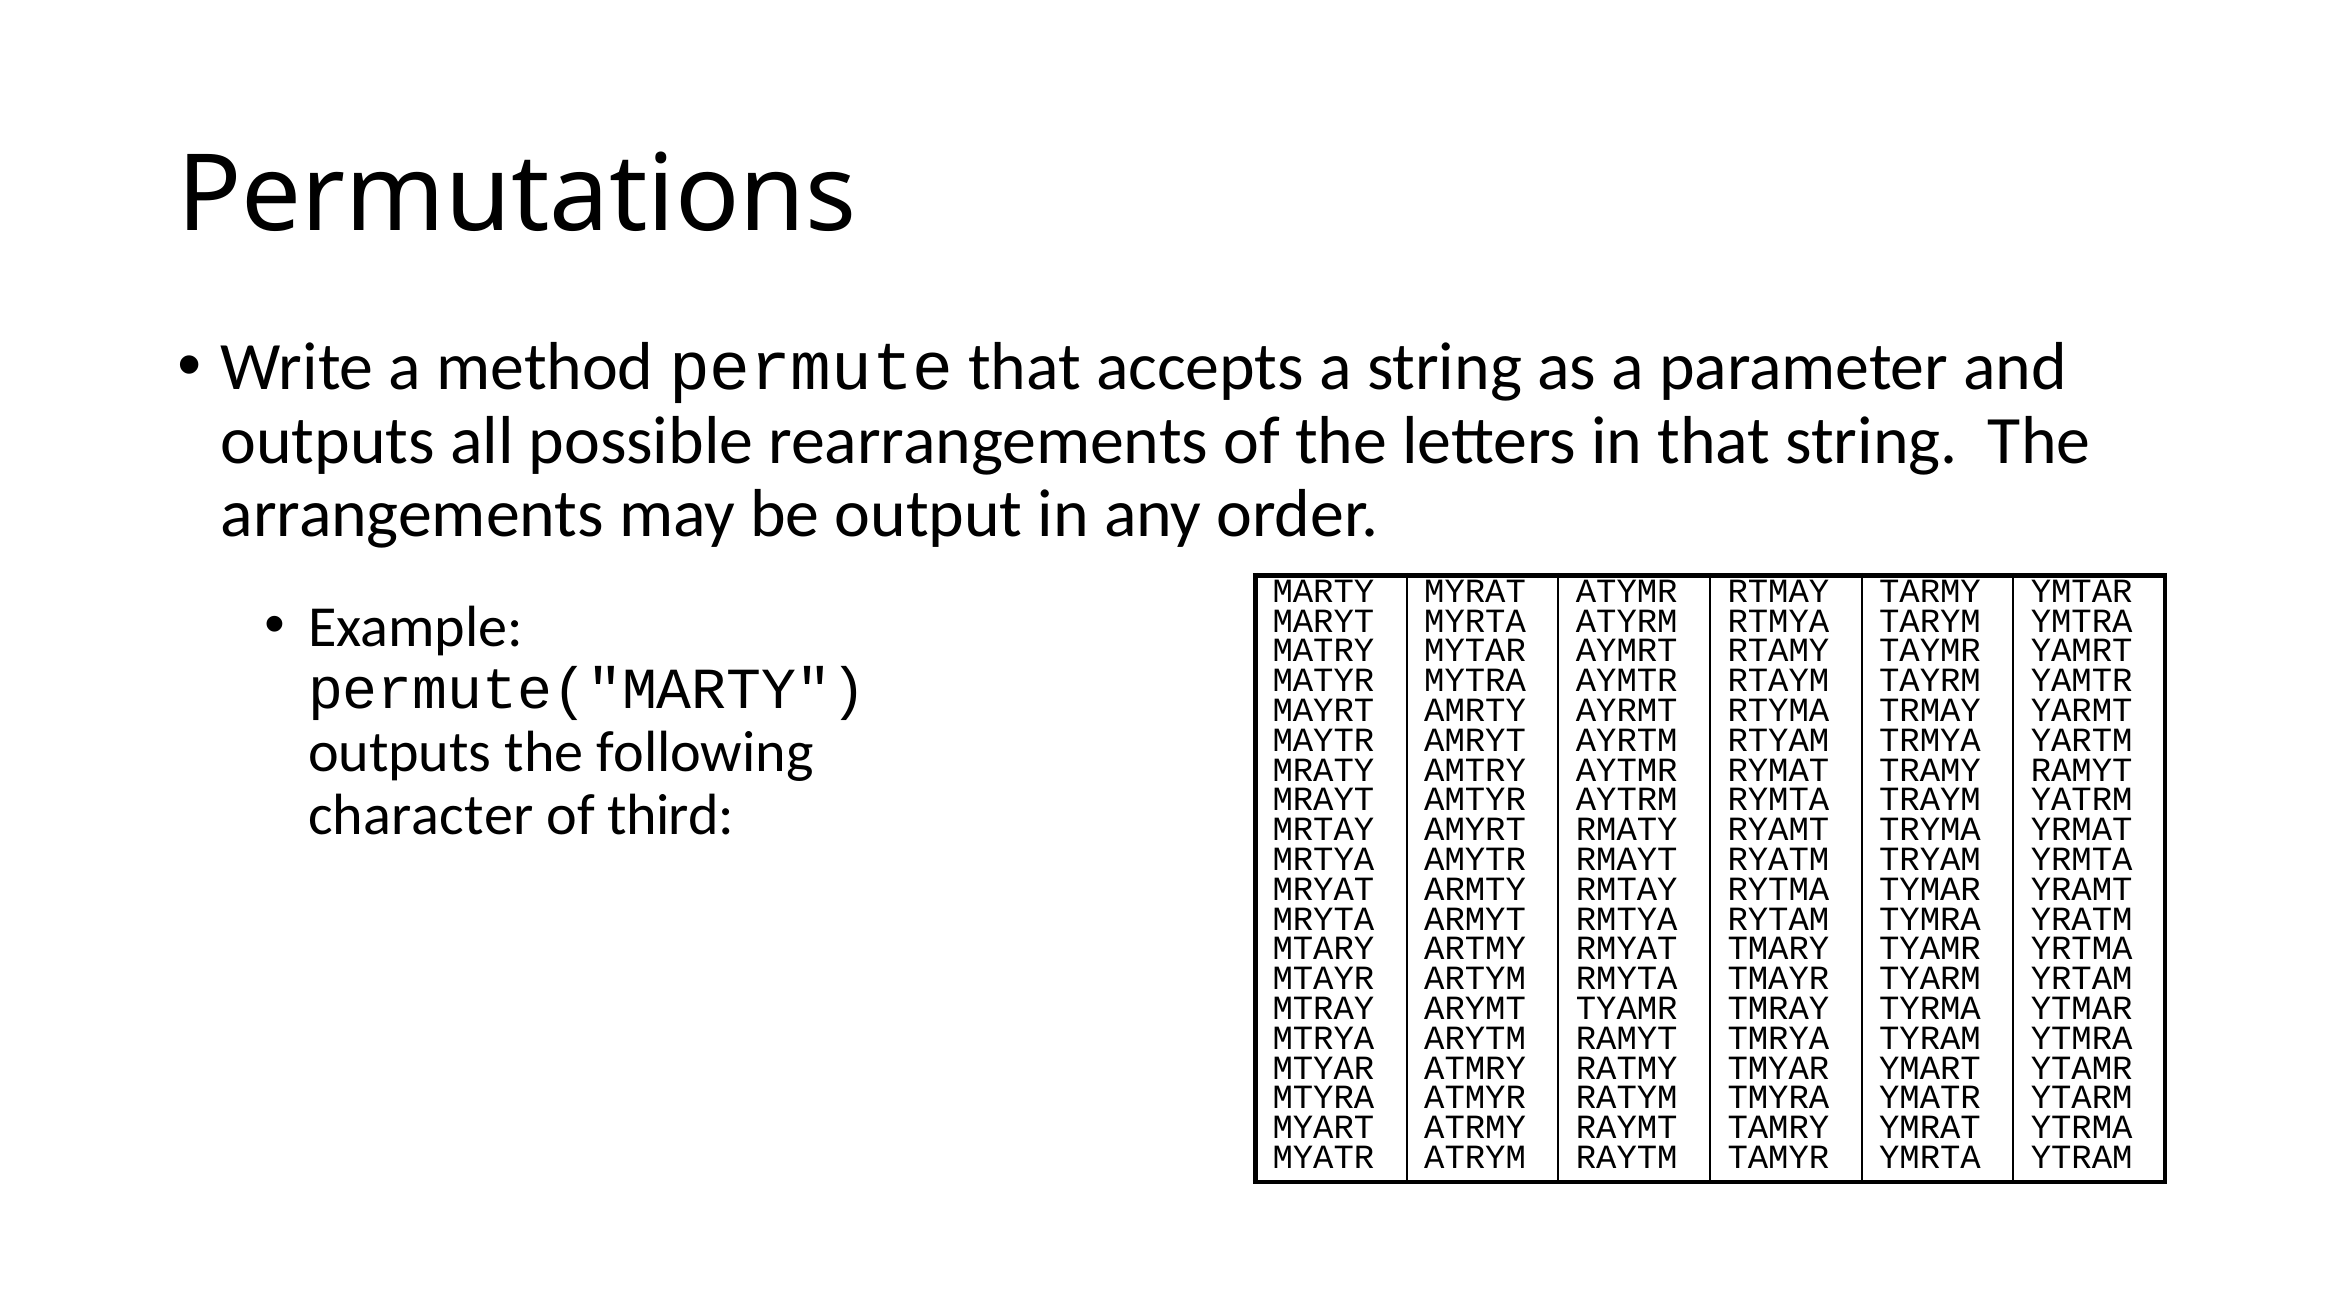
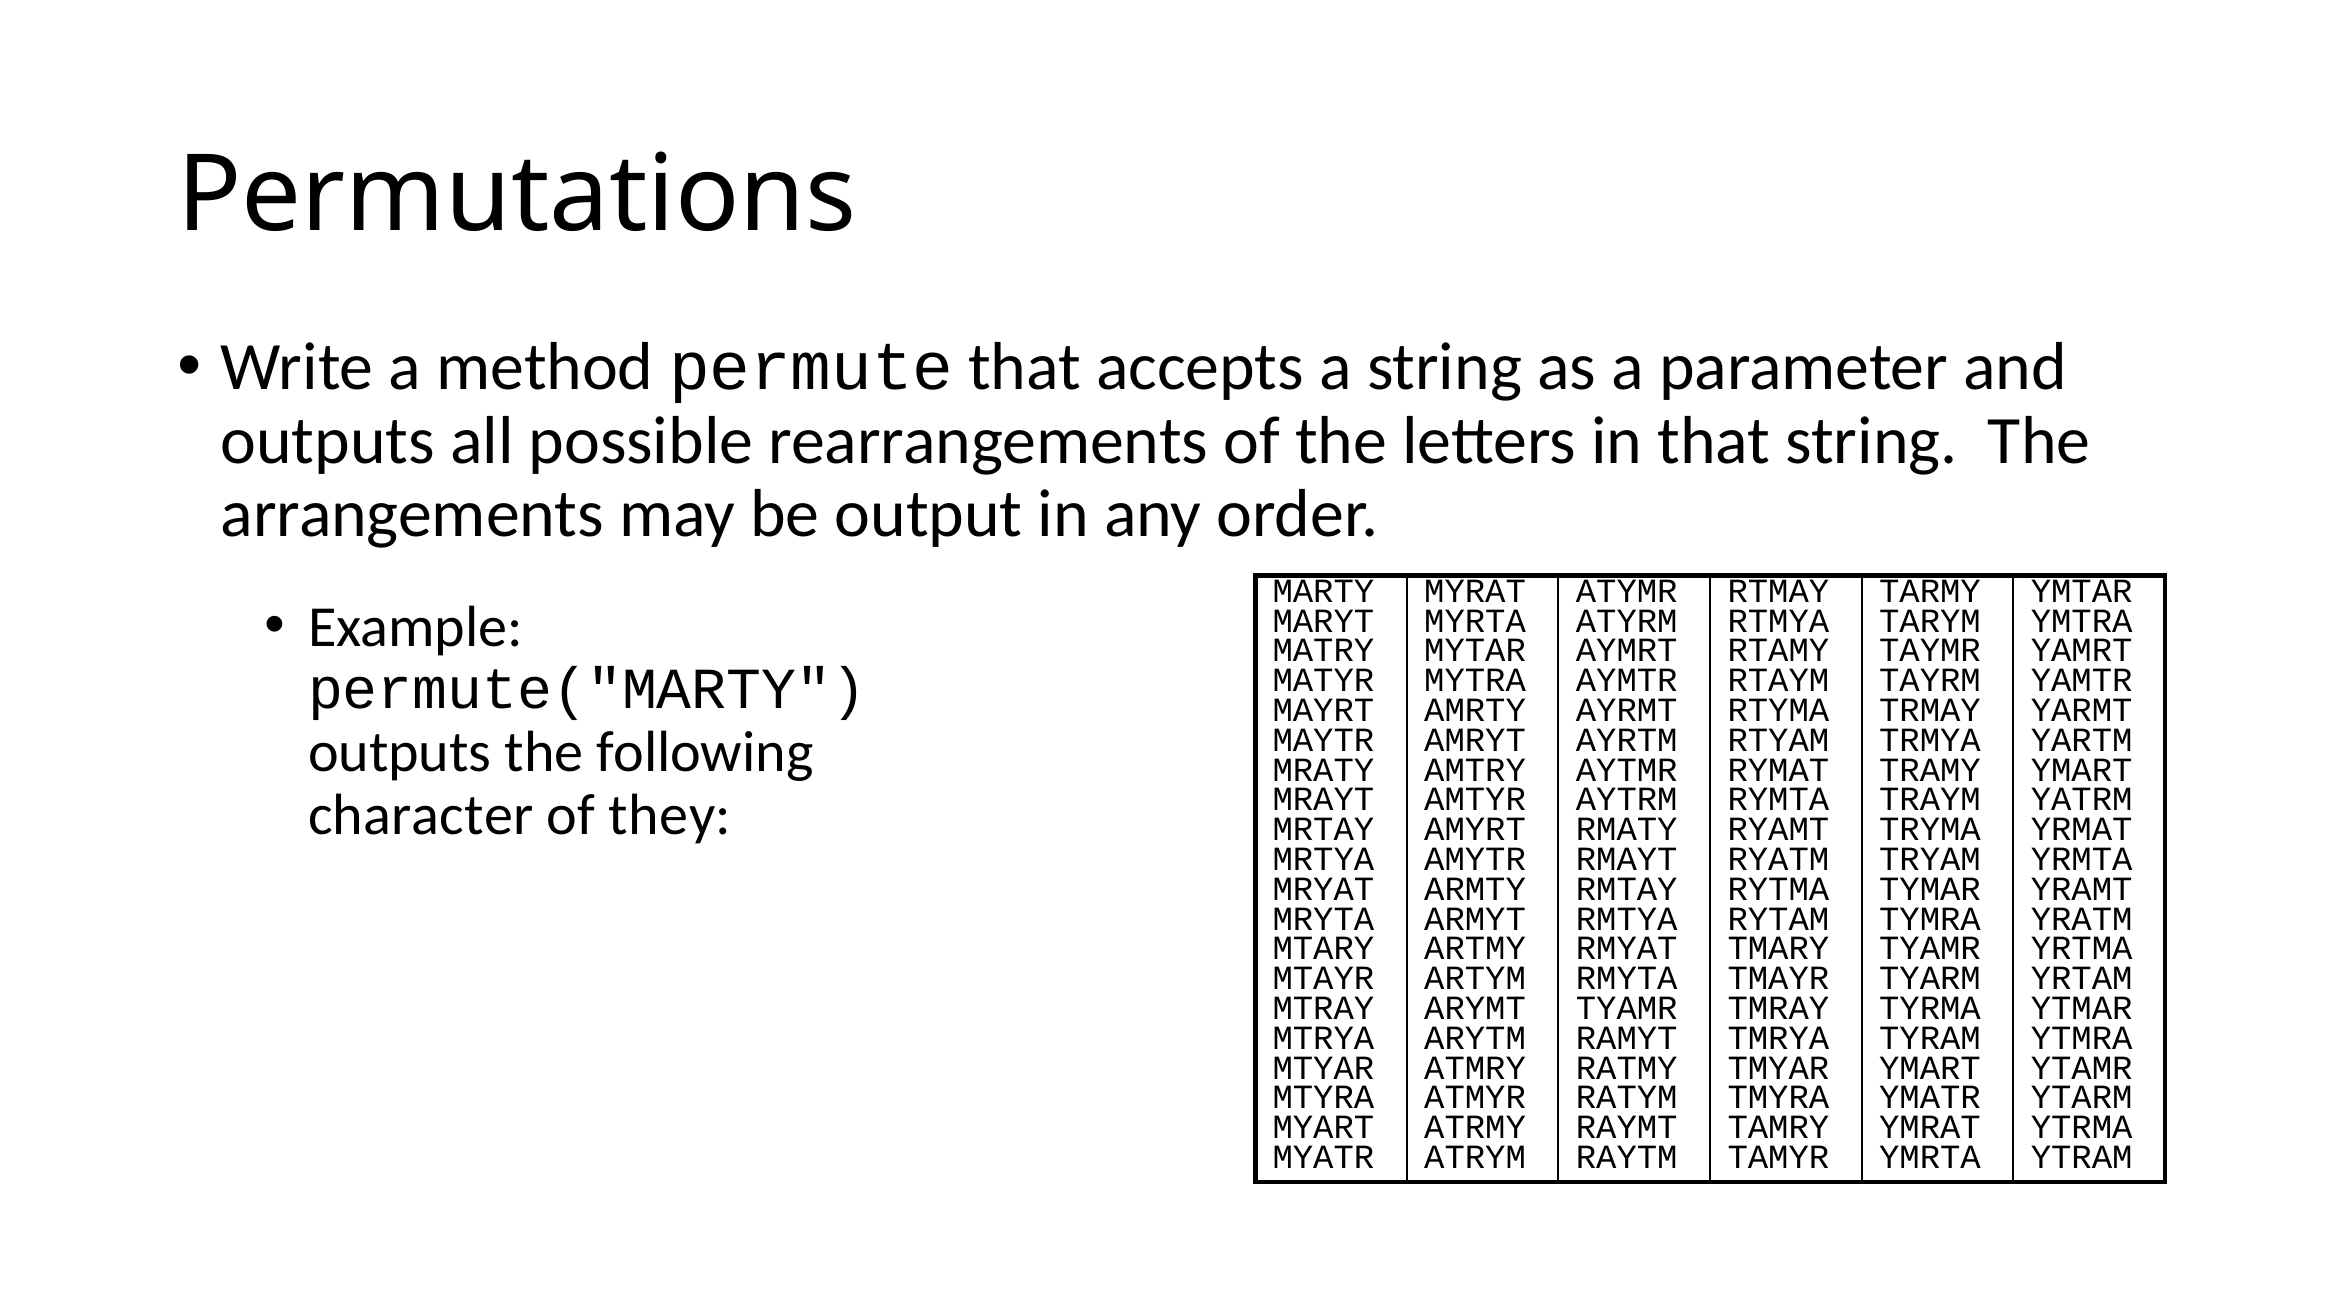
RAMYT at (2082, 770): RAMYT -> YMART
third: third -> they
